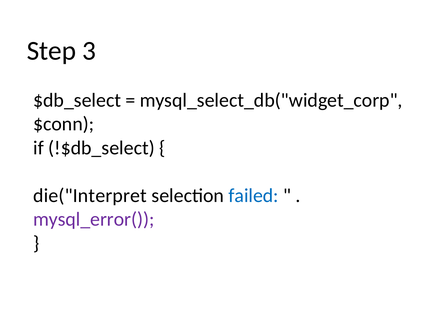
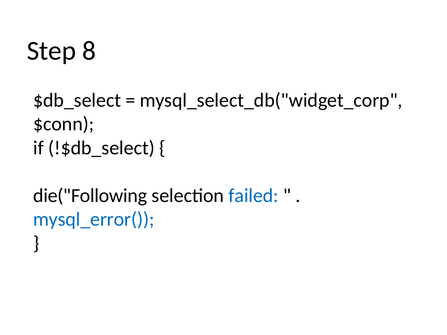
3: 3 -> 8
die("Interpret: die("Interpret -> die("Following
mysql_error( colour: purple -> blue
